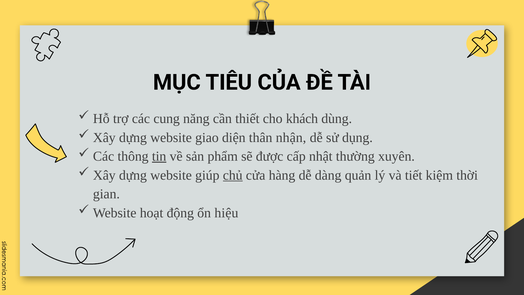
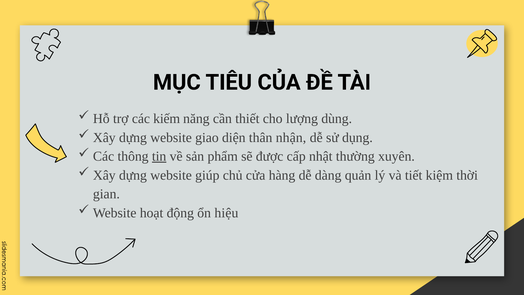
cung: cung -> kiếm
khách: khách -> lượng
chủ underline: present -> none
